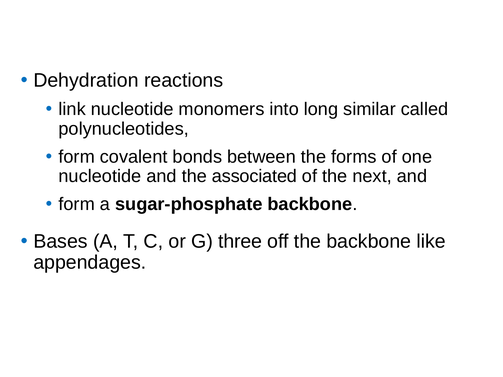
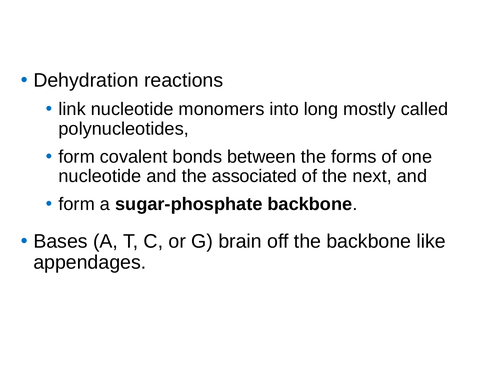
similar: similar -> mostly
three: three -> brain
